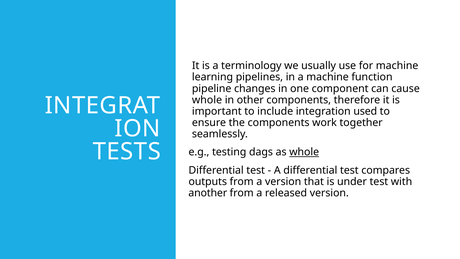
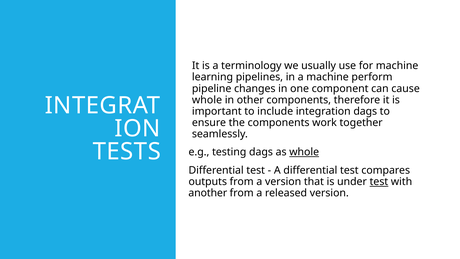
function: function -> perform
integration used: used -> dags
test at (379, 181) underline: none -> present
